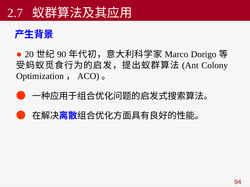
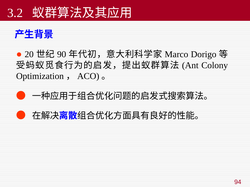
2.7: 2.7 -> 3.2
